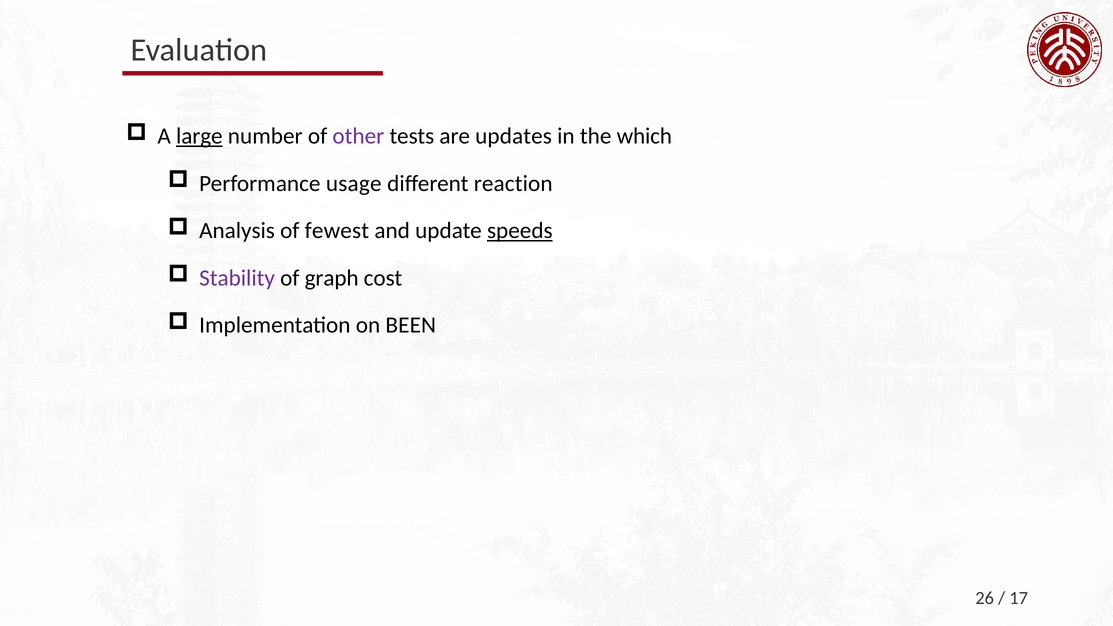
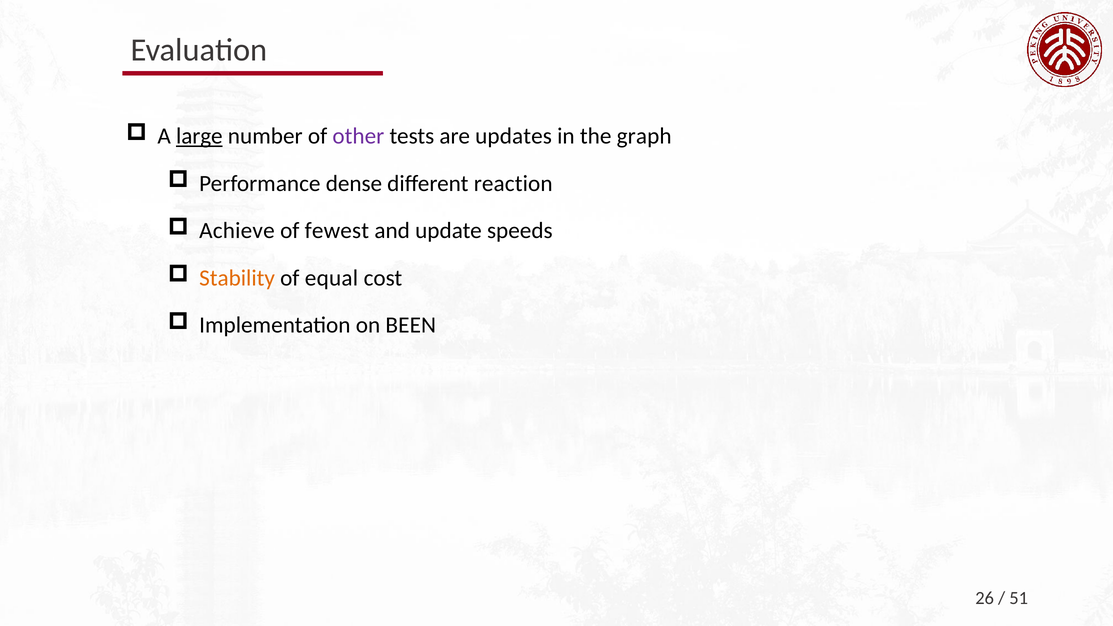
which: which -> graph
usage: usage -> dense
Analysis: Analysis -> Achieve
speeds underline: present -> none
Stability colour: purple -> orange
graph: graph -> equal
17: 17 -> 51
